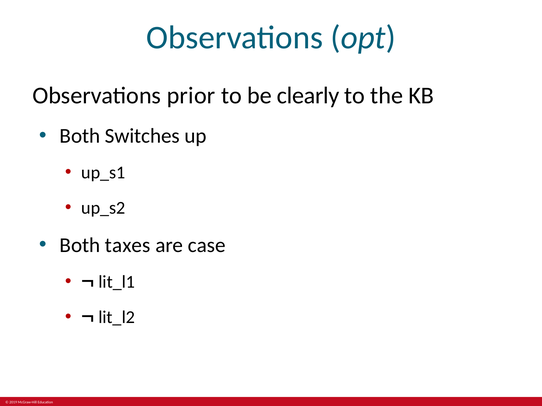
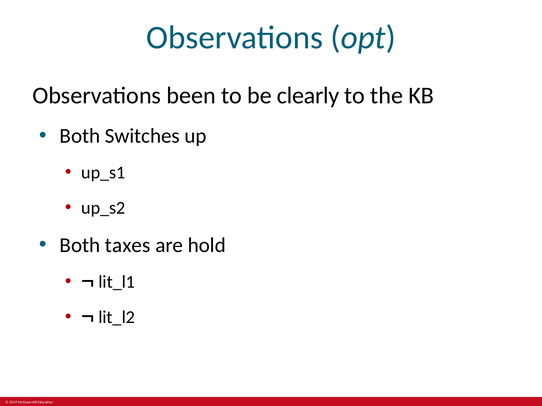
prior: prior -> been
case: case -> hold
